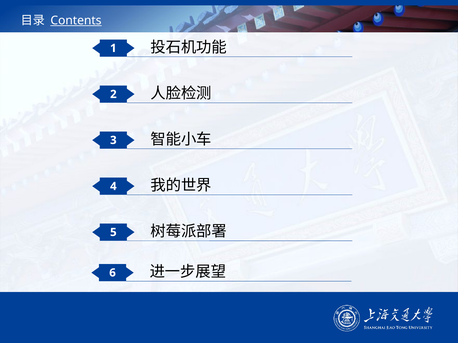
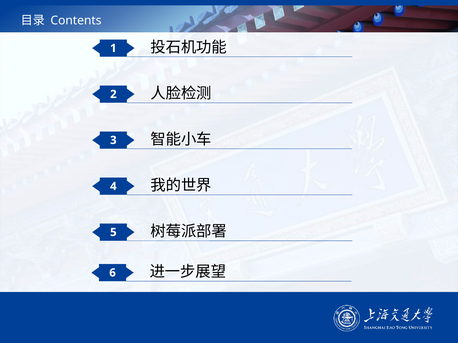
Contents underline: present -> none
